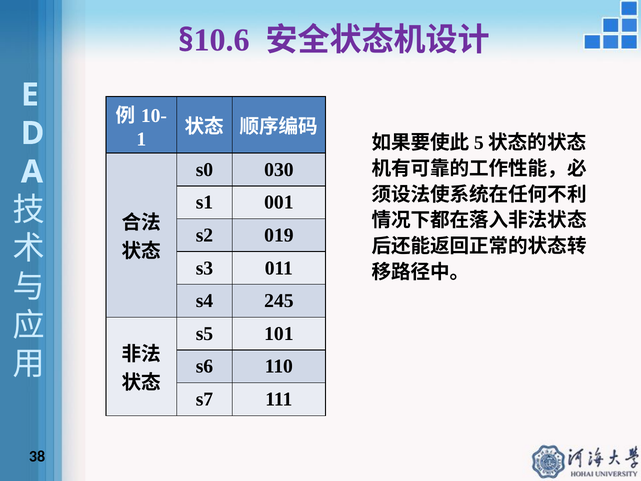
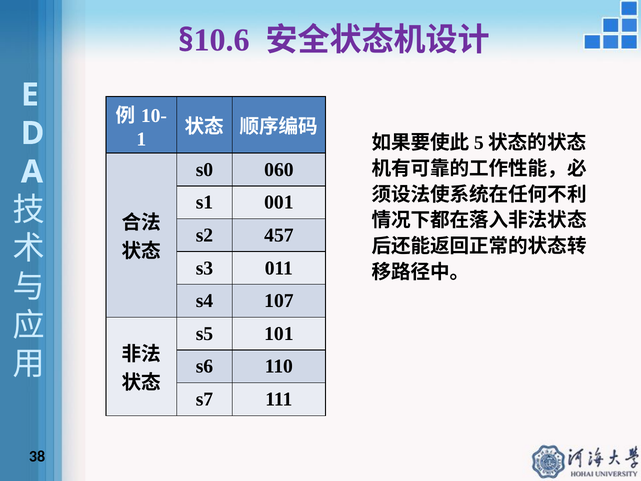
030: 030 -> 060
019: 019 -> 457
245: 245 -> 107
